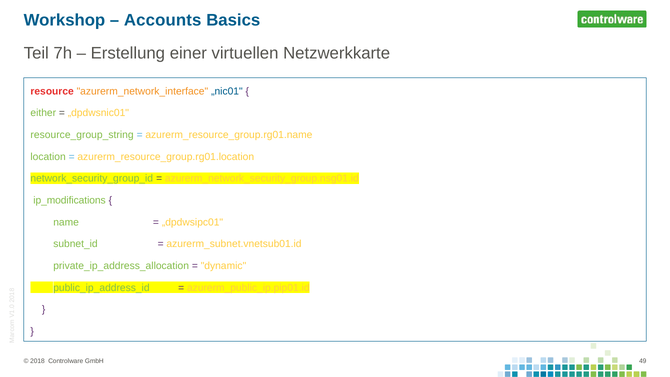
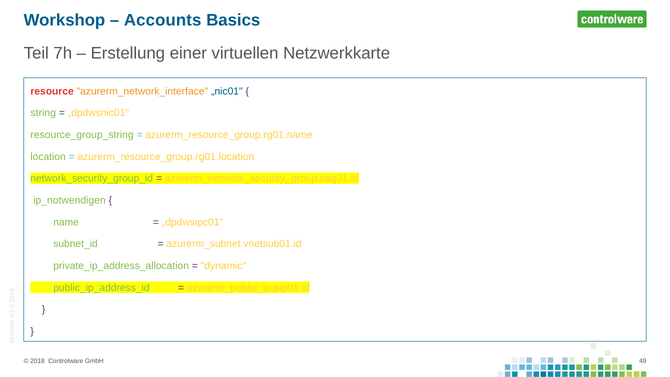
either: either -> string
ip_modifications: ip_modifications -> ip_notwendigen
